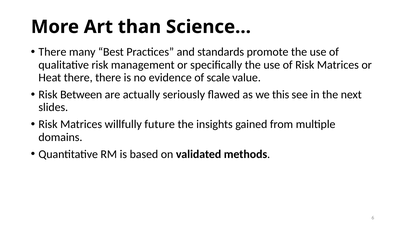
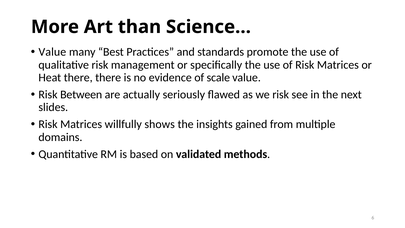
There at (52, 52): There -> Value
we this: this -> risk
future: future -> shows
